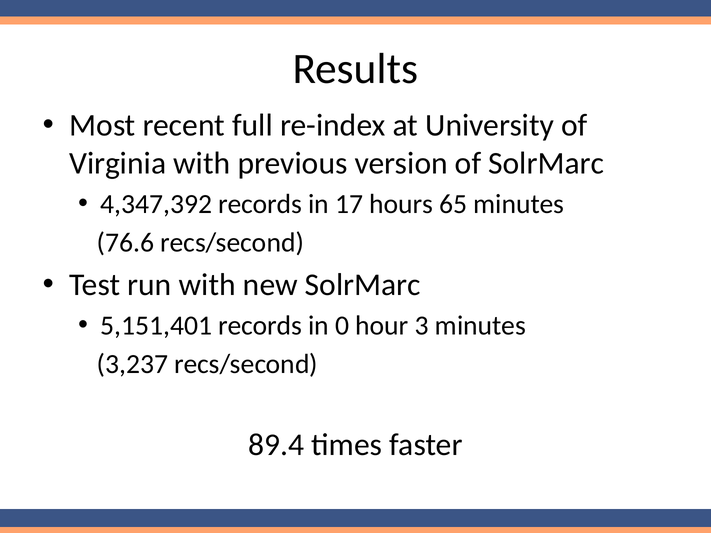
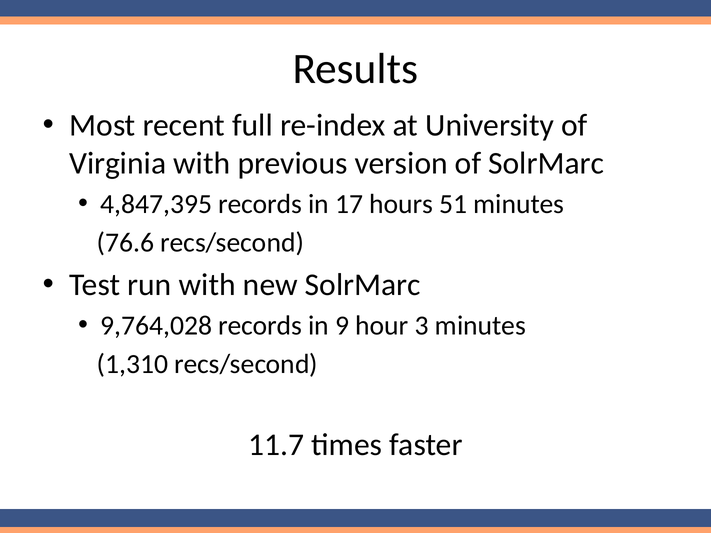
4,347,392: 4,347,392 -> 4,847,395
65: 65 -> 51
5,151,401: 5,151,401 -> 9,764,028
0: 0 -> 9
3,237: 3,237 -> 1,310
89.4: 89.4 -> 11.7
